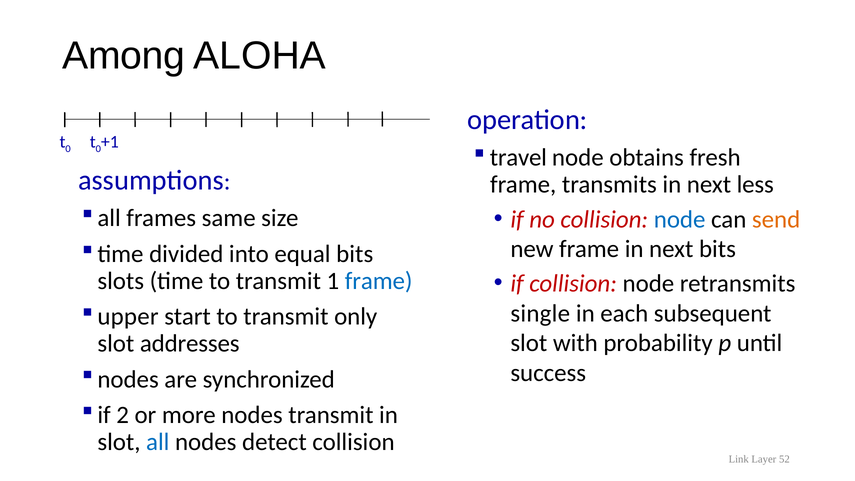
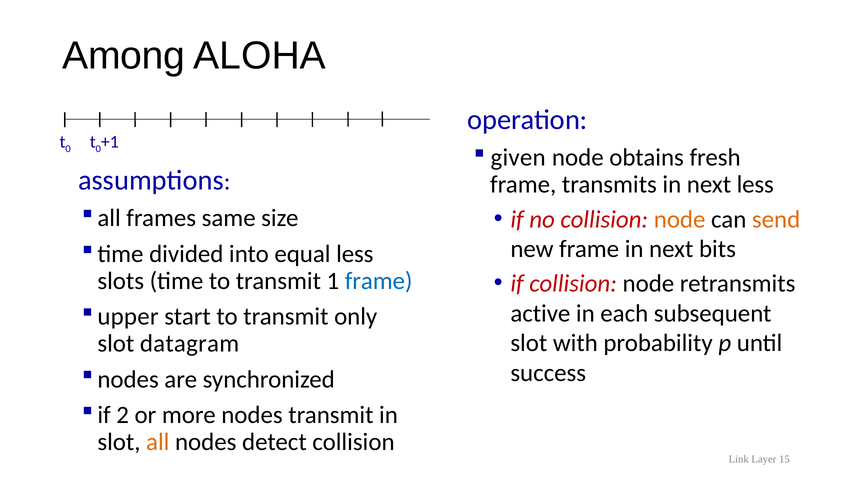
travel: travel -> given
node at (680, 219) colour: blue -> orange
equal bits: bits -> less
single: single -> active
addresses: addresses -> datagram
all at (158, 442) colour: blue -> orange
52: 52 -> 15
